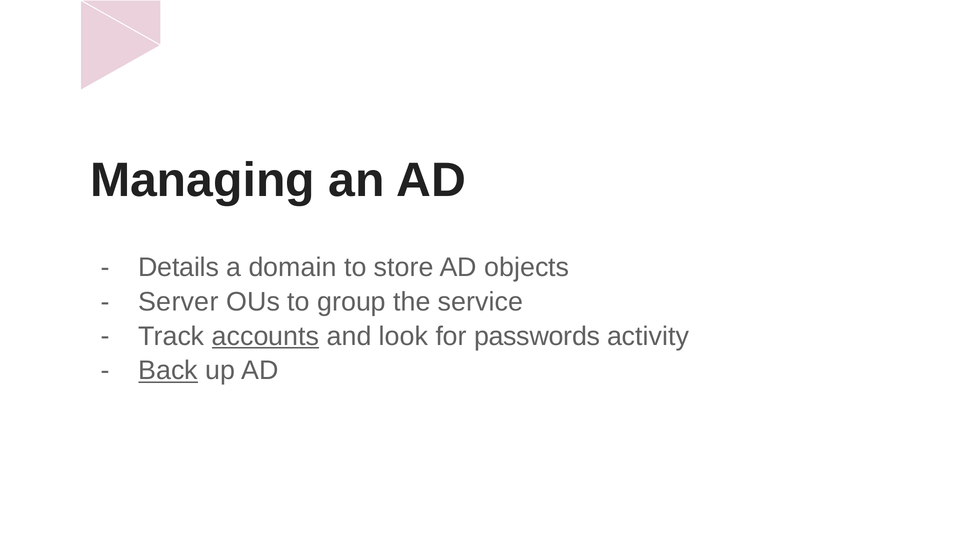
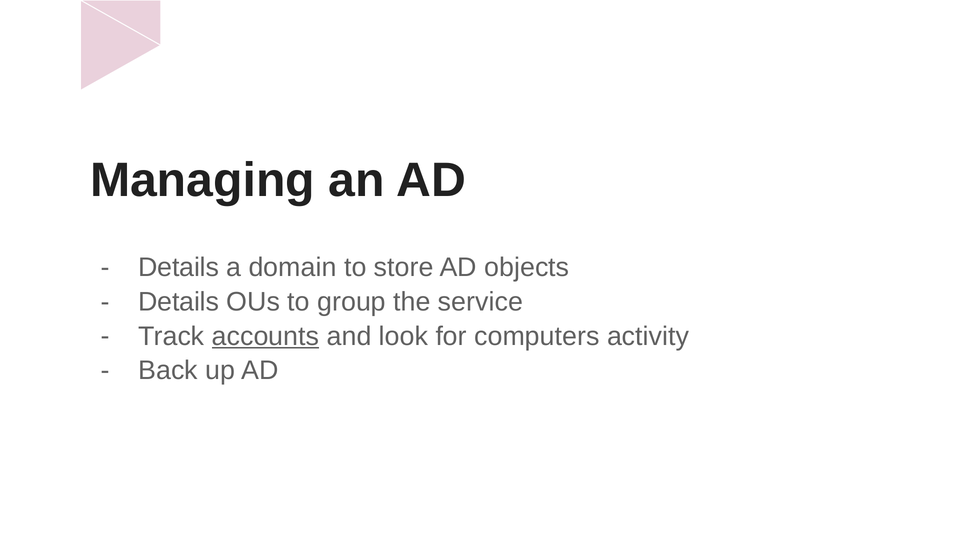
Server at (178, 302): Server -> Details
passwords: passwords -> computers
Back underline: present -> none
